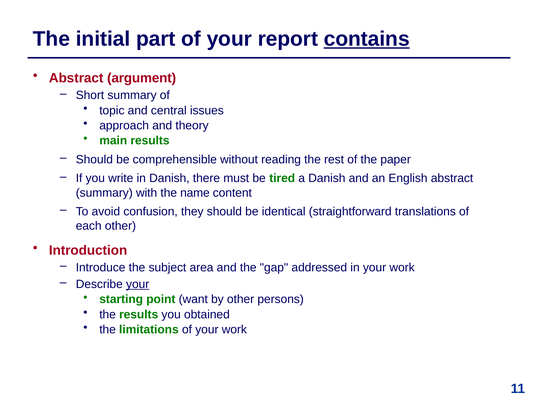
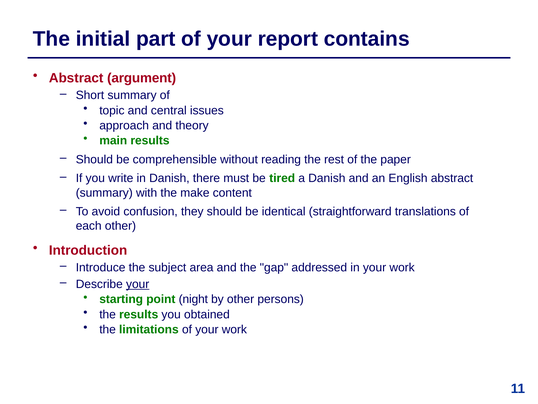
contains underline: present -> none
name: name -> make
want: want -> night
